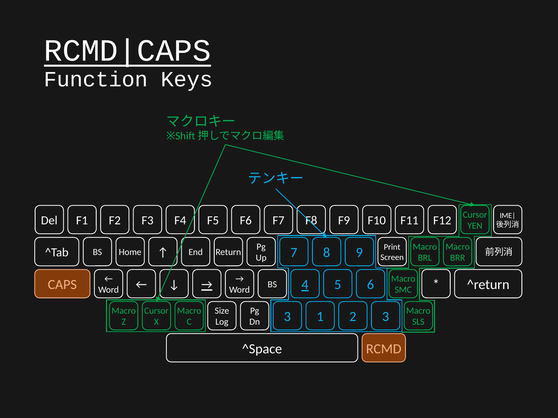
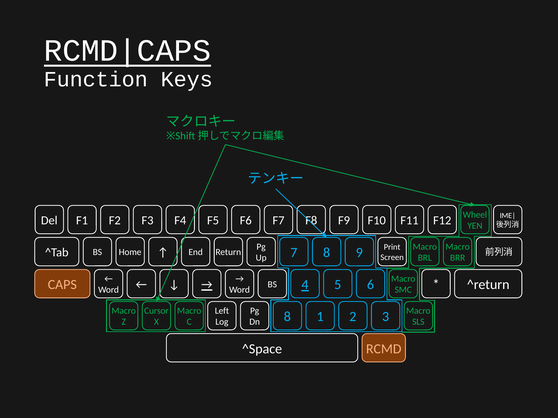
Cursor at (475, 215): Cursor -> Wheel
Size: Size -> Left
Log 3: 3 -> 8
